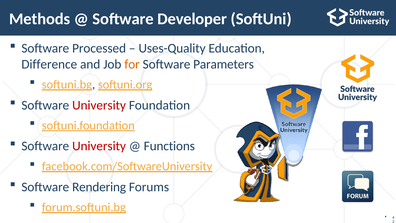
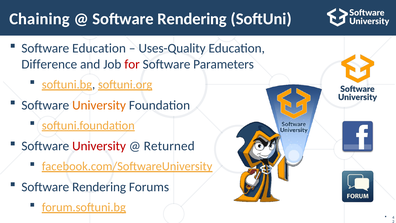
Methods: Methods -> Chaining
Developer at (192, 19): Developer -> Rendering
Software Processed: Processed -> Education
for colour: orange -> red
University at (99, 105) colour: red -> orange
Functions: Functions -> Returned
